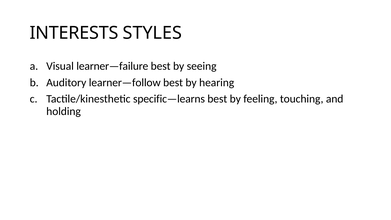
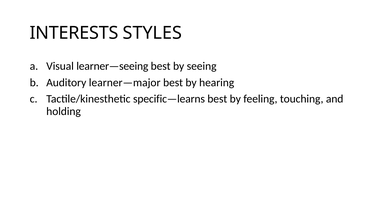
learner—failure: learner—failure -> learner—seeing
learner—follow: learner—follow -> learner—major
